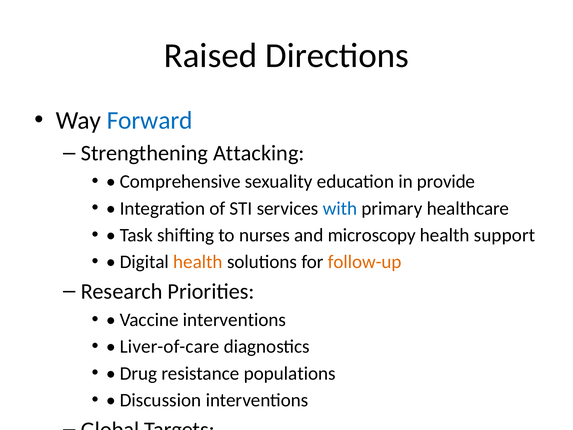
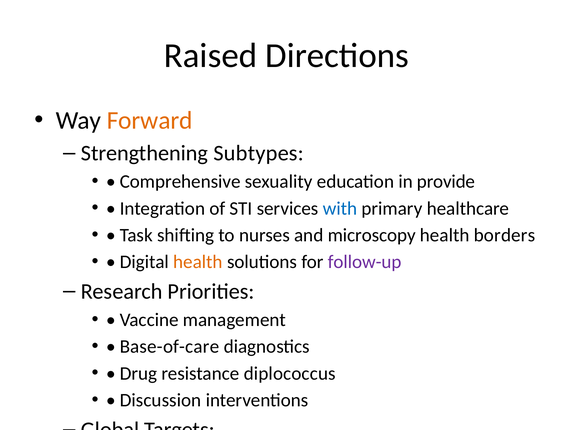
Forward colour: blue -> orange
Attacking: Attacking -> Subtypes
support: support -> borders
follow-up colour: orange -> purple
Vaccine interventions: interventions -> management
Liver-of-care: Liver-of-care -> Base-of-care
populations: populations -> diplococcus
